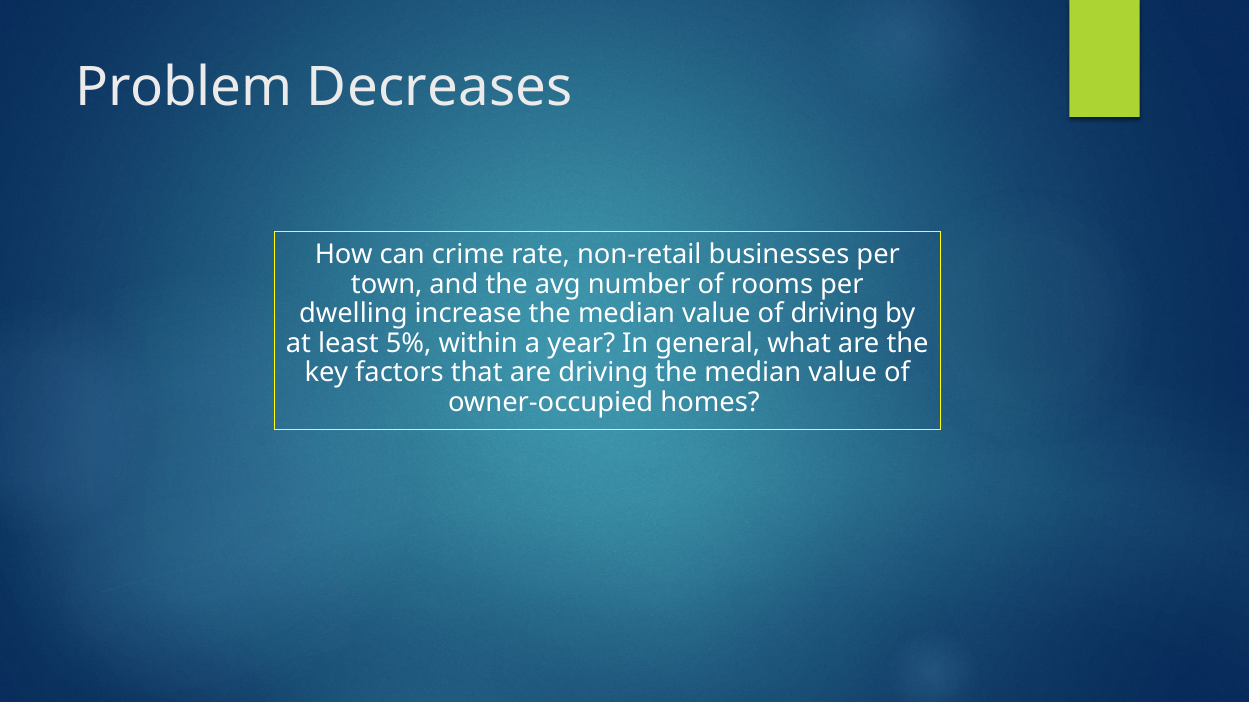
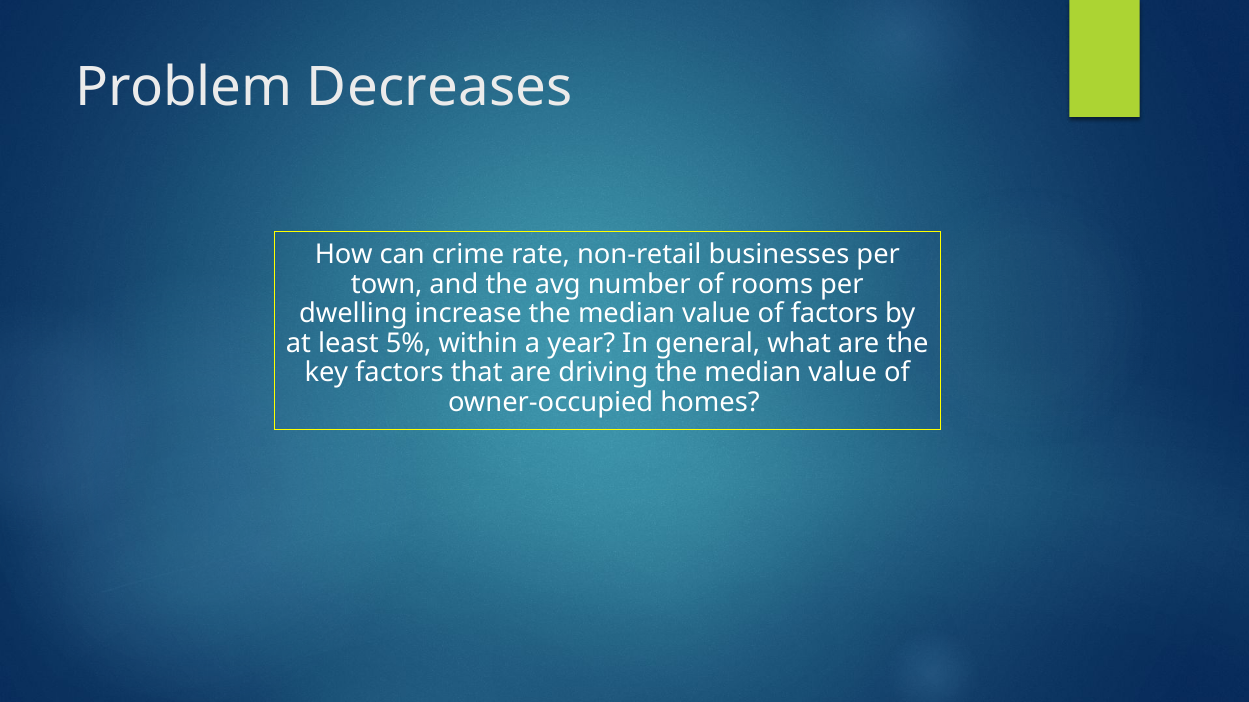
of driving: driving -> factors
